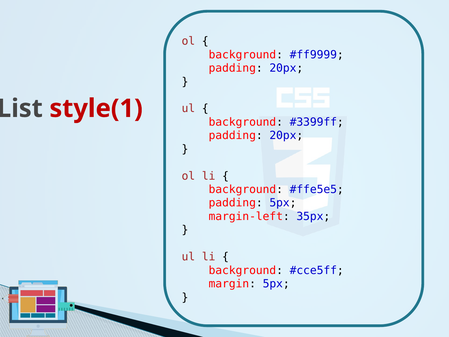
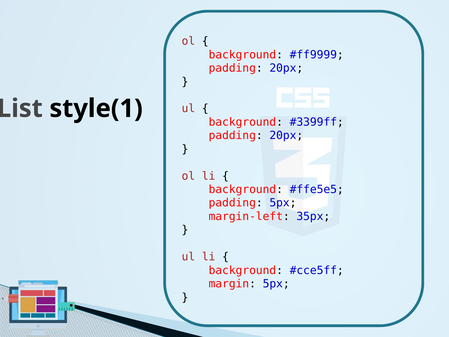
style(1 colour: red -> black
